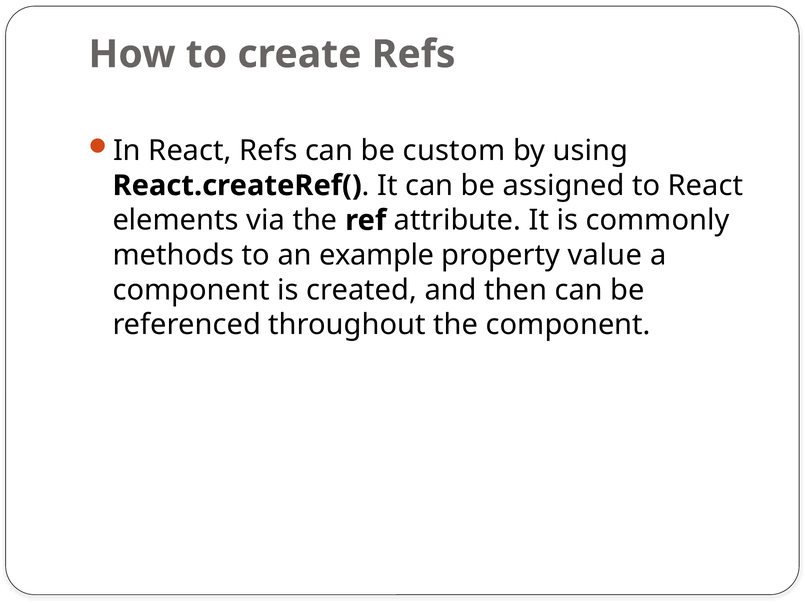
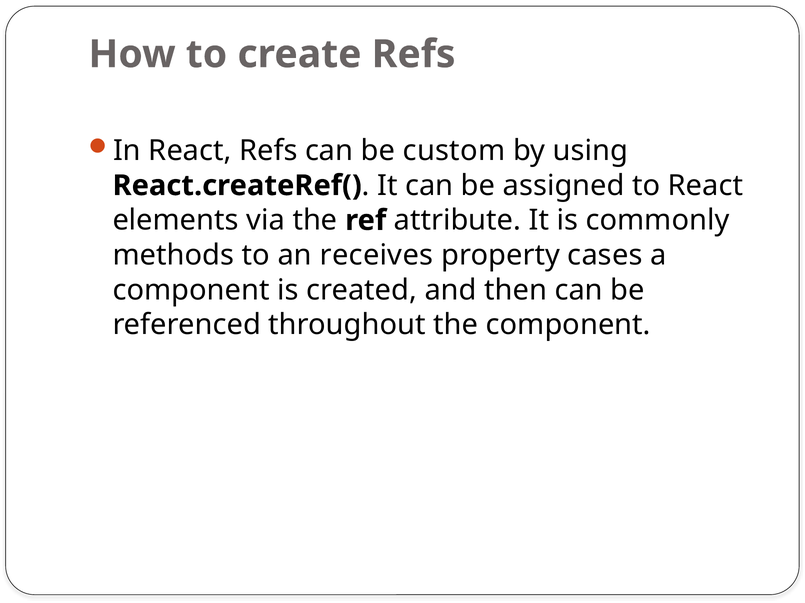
example: example -> receives
value: value -> cases
